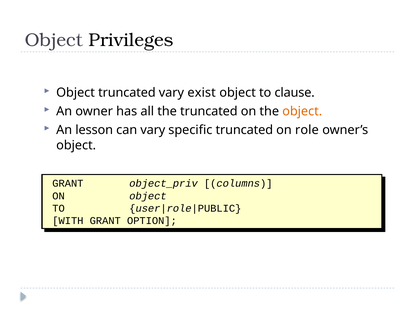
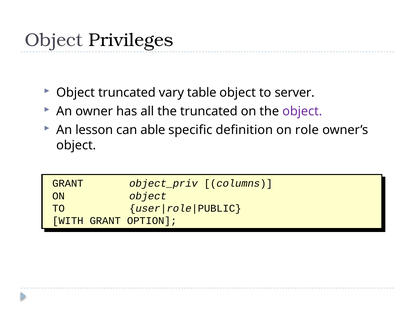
exist: exist -> table
clause: clause -> server
object at (302, 112) colour: orange -> purple
can vary: vary -> able
specific truncated: truncated -> definition
